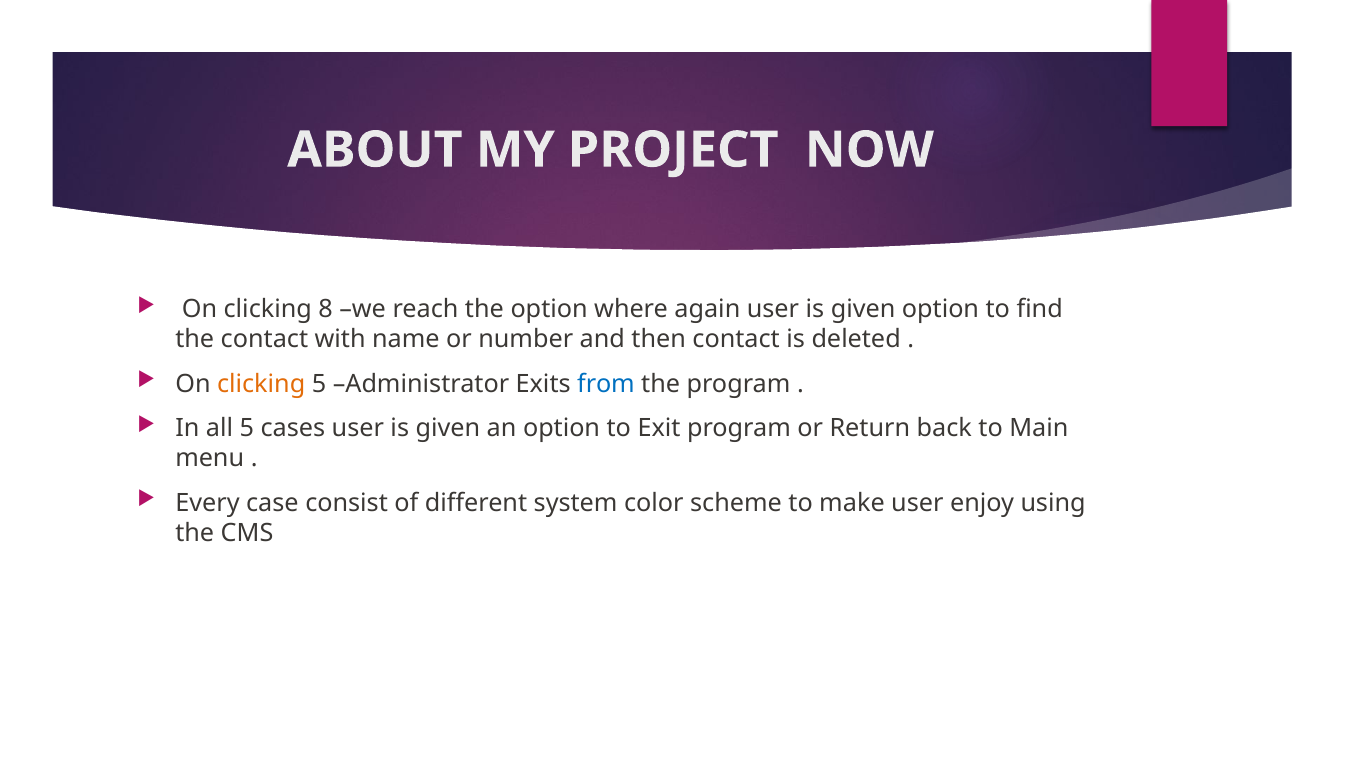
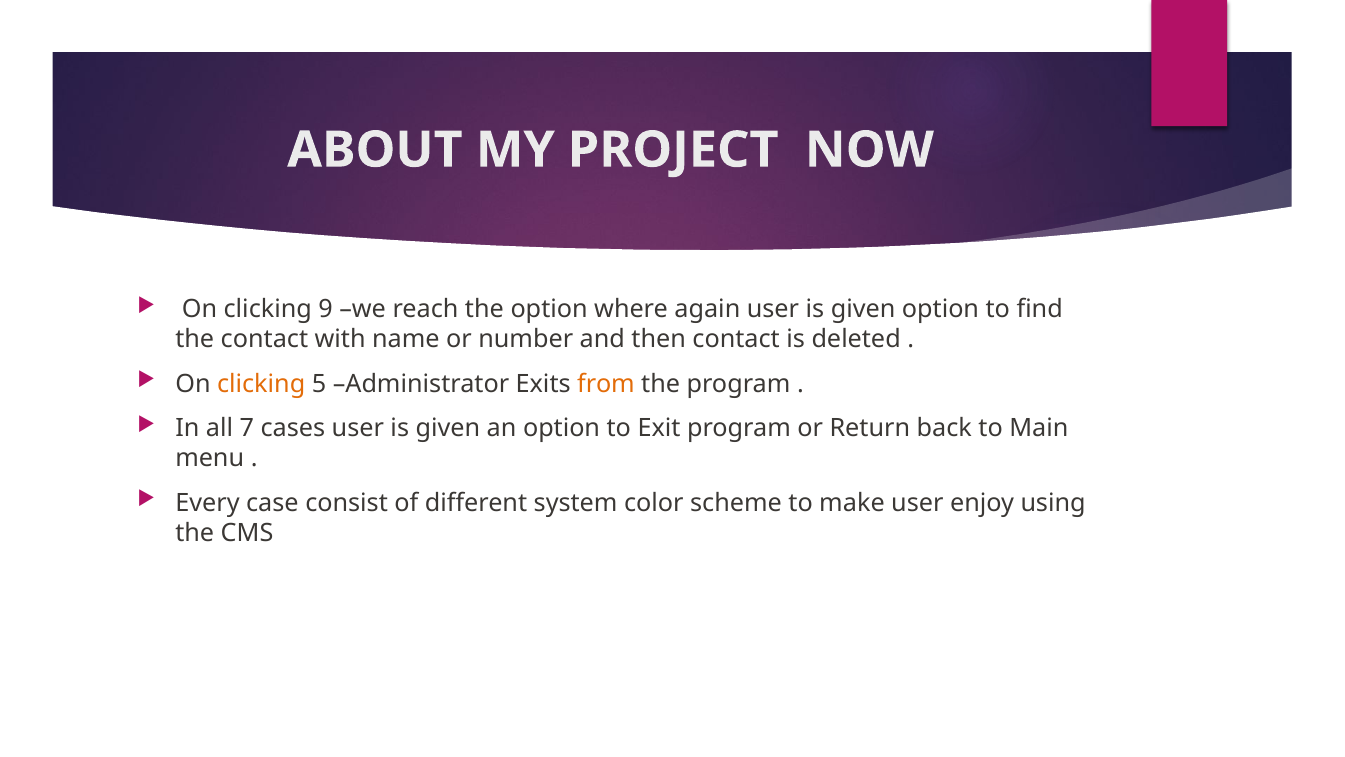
8: 8 -> 9
from colour: blue -> orange
all 5: 5 -> 7
